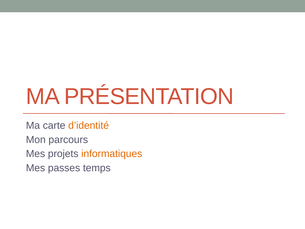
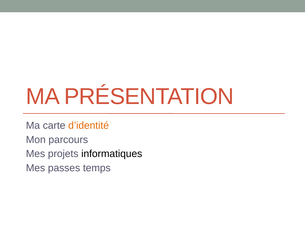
informatiques colour: orange -> black
